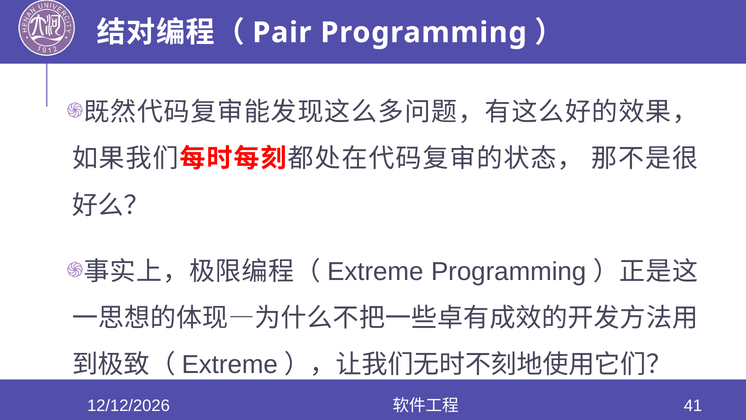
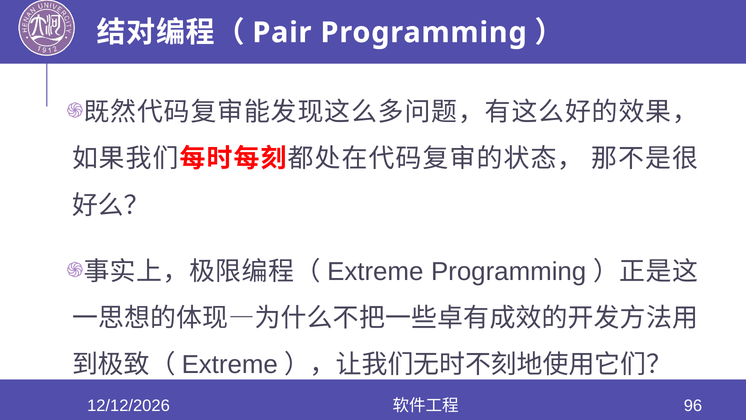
41: 41 -> 96
